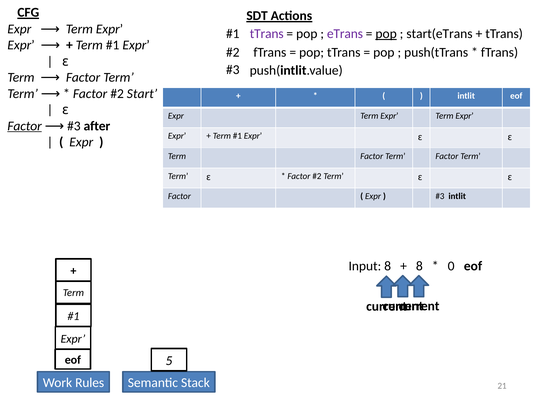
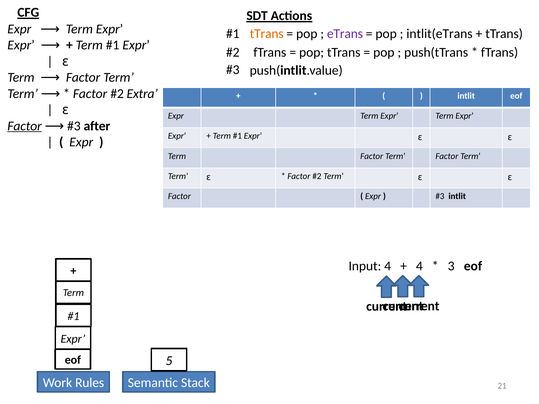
tTrans at (267, 34) colour: purple -> orange
pop at (386, 34) underline: present -> none
start(eTrans: start(eTrans -> intlit(eTrans
Start: Start -> Extra
Input 8: 8 -> 4
8 at (419, 266): 8 -> 4
0: 0 -> 3
